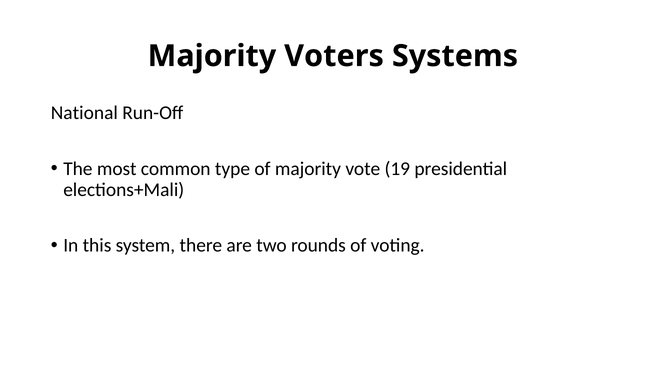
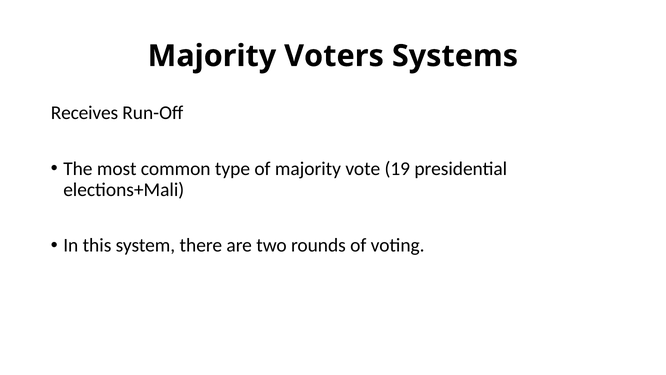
National: National -> Receives
